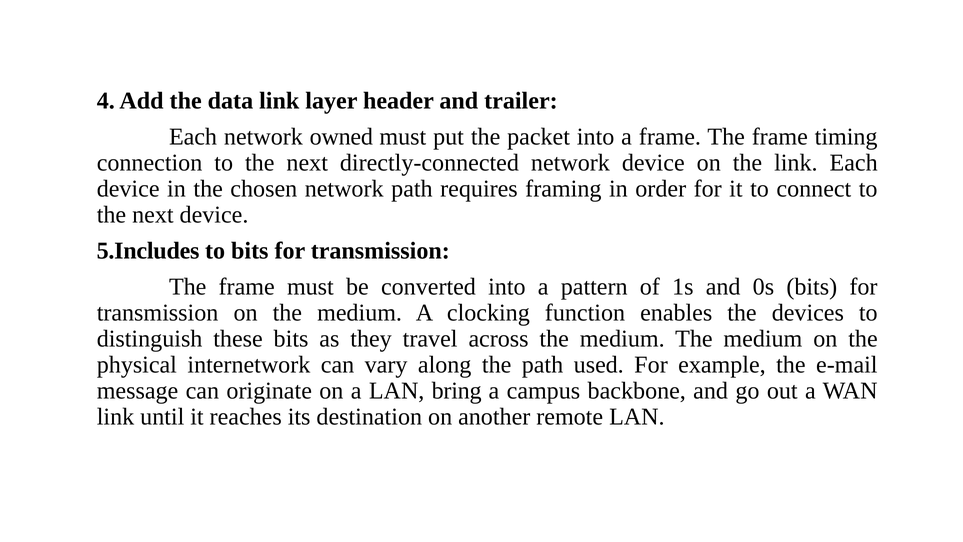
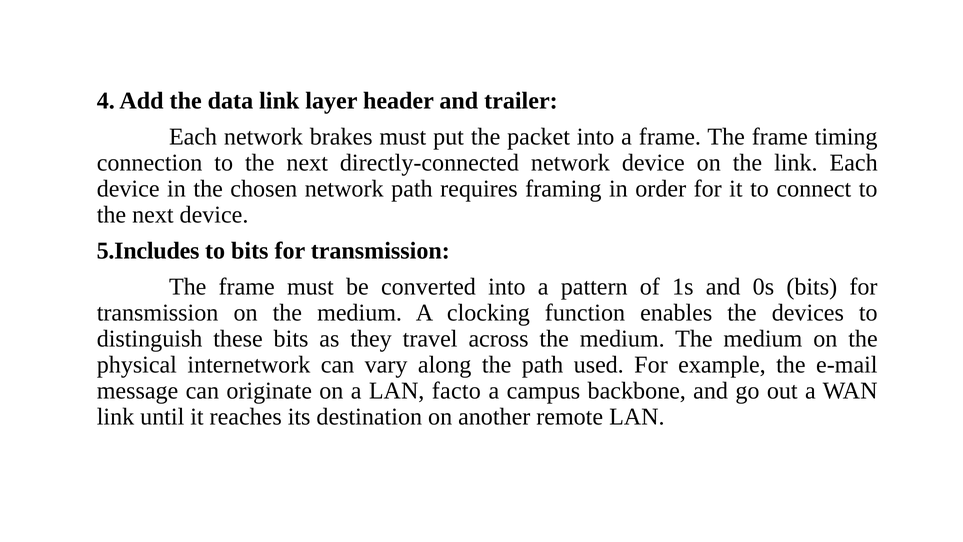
owned: owned -> brakes
bring: bring -> facto
